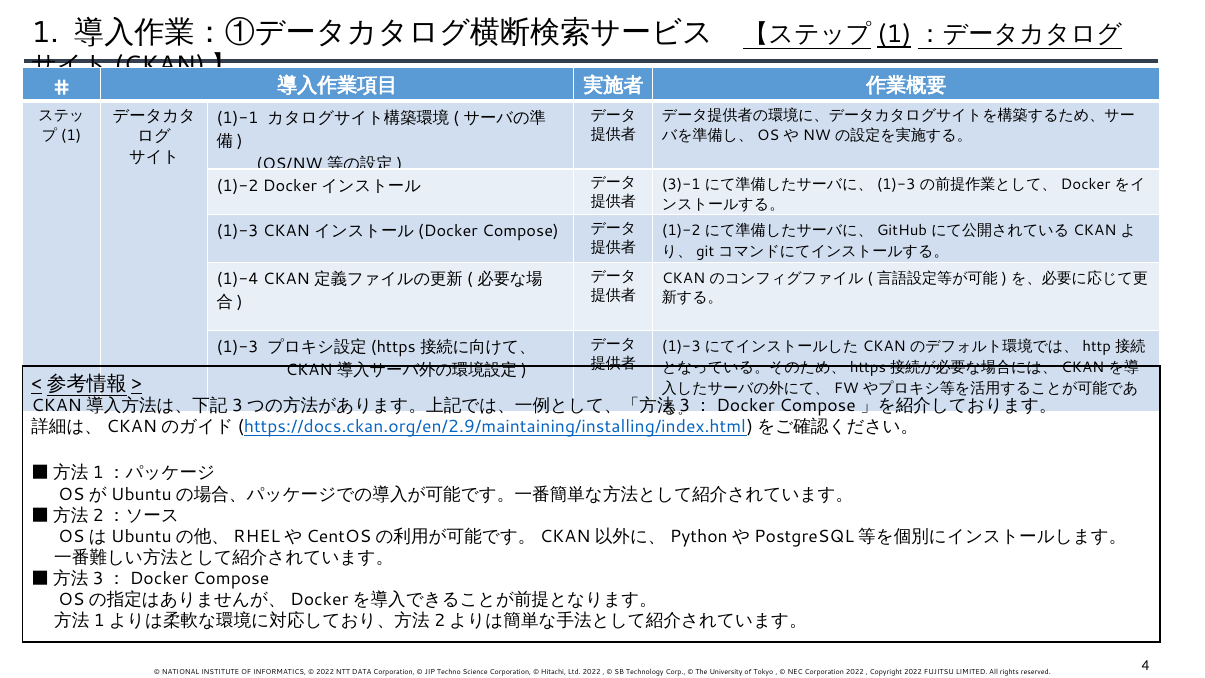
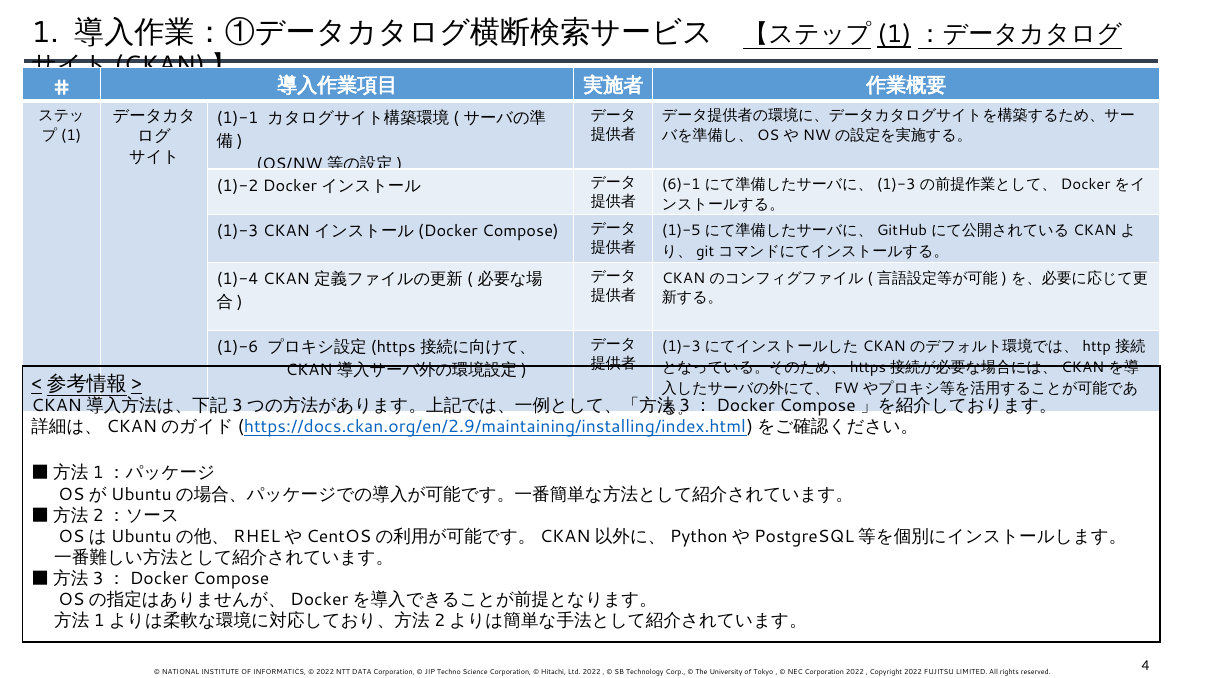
3)-1: 3)-1 -> 6)-1
1)-2 at (681, 230): 1)-2 -> 1)-5
1)-3 at (238, 347): 1)-3 -> 1)-6
